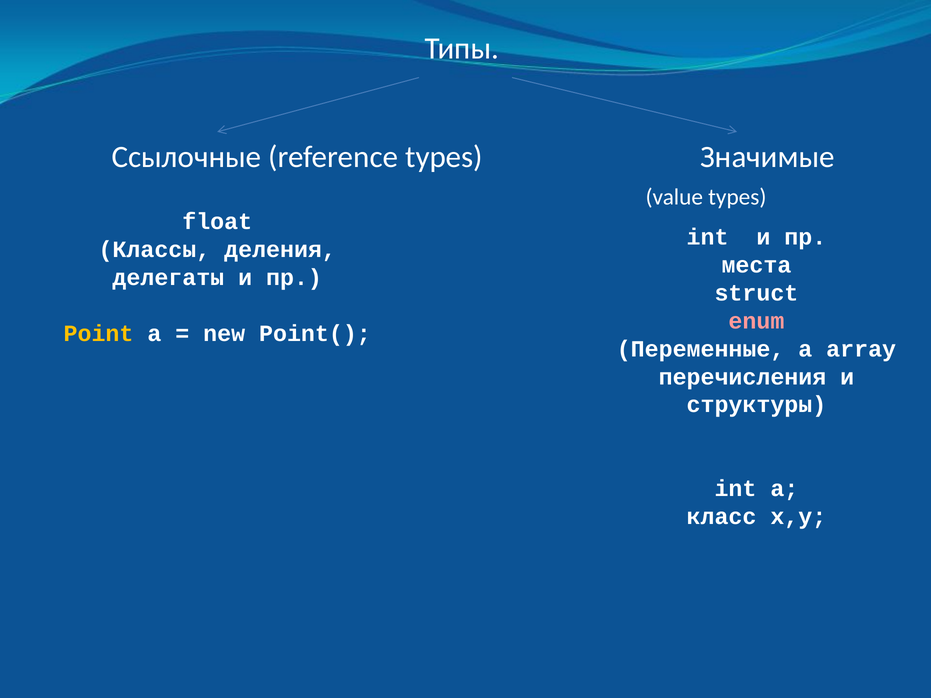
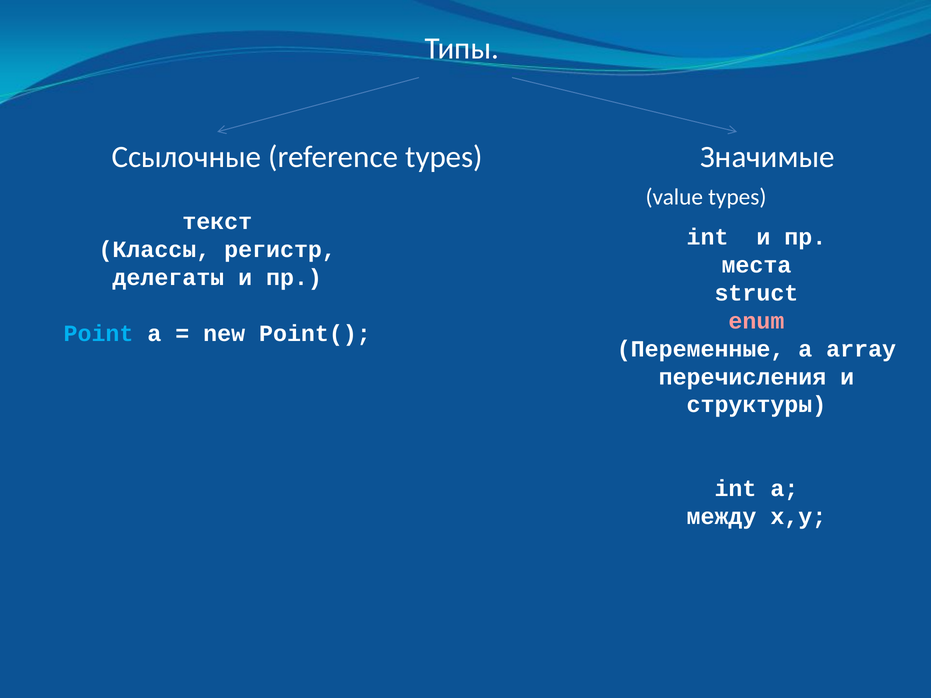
float: float -> текст
деления: деления -> регистр
Point colour: yellow -> light blue
класс: класс -> между
